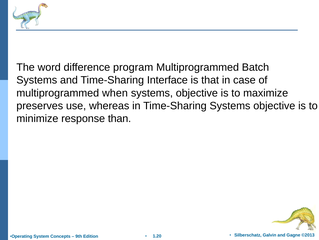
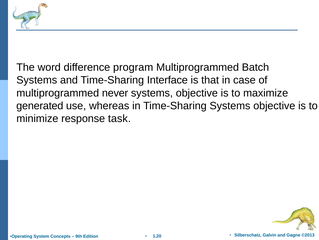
when: when -> never
preserves: preserves -> generated
than: than -> task
